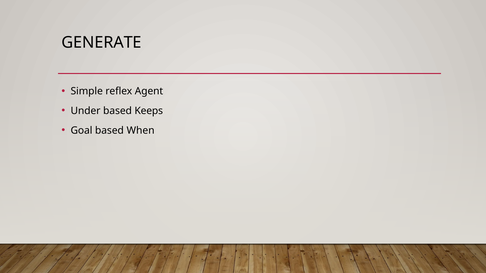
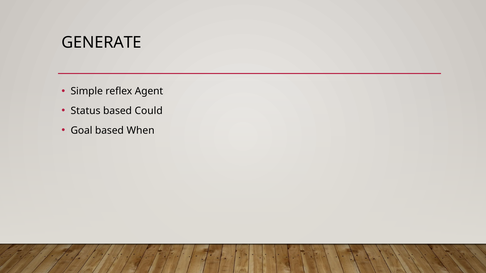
Under: Under -> Status
Keeps: Keeps -> Could
